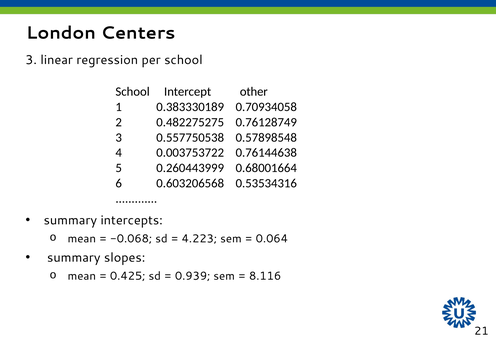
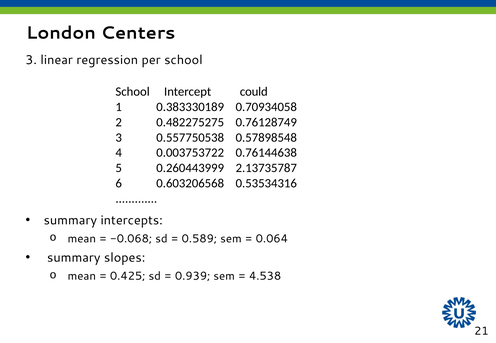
other: other -> could
0.68001664: 0.68001664 -> 2.13735787
4.223: 4.223 -> 0.589
8.116: 8.116 -> 4.538
